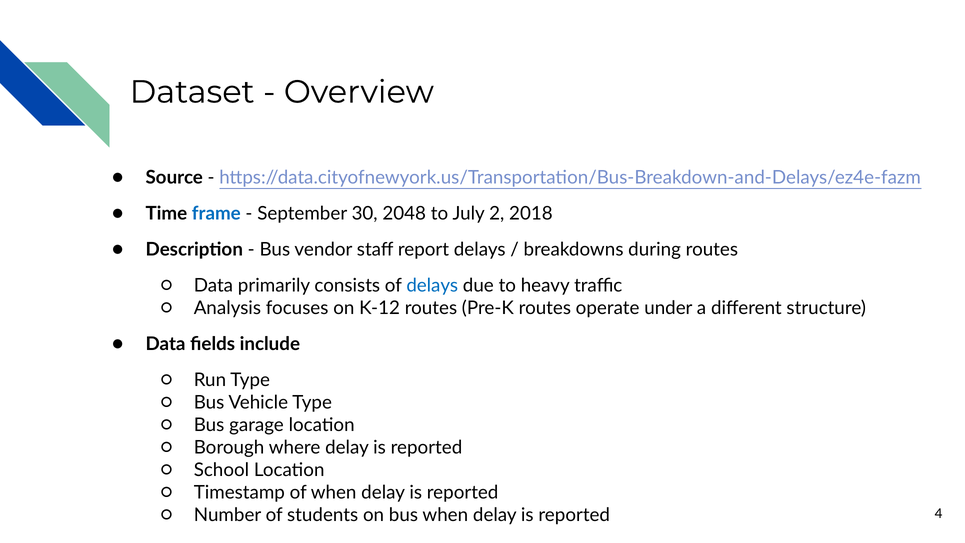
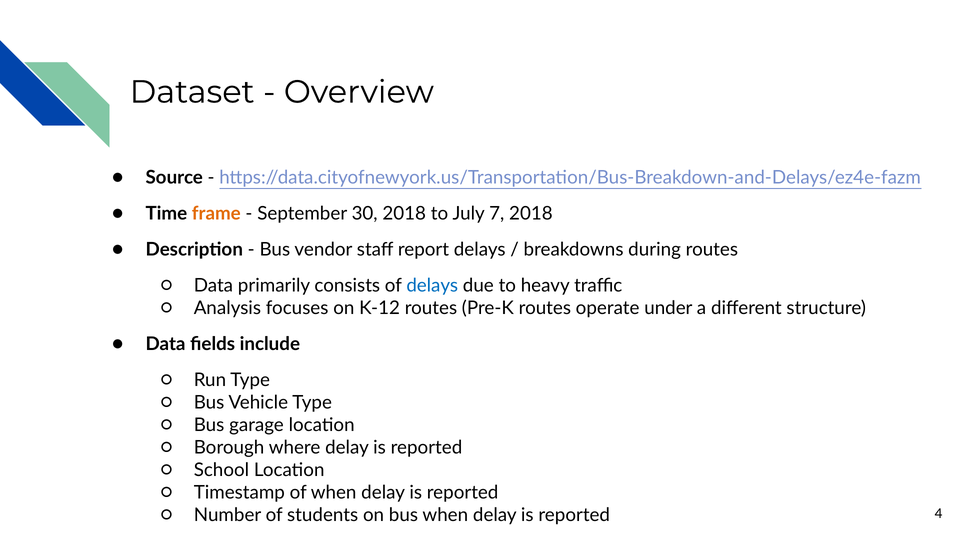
frame colour: blue -> orange
30 2048: 2048 -> 2018
2: 2 -> 7
